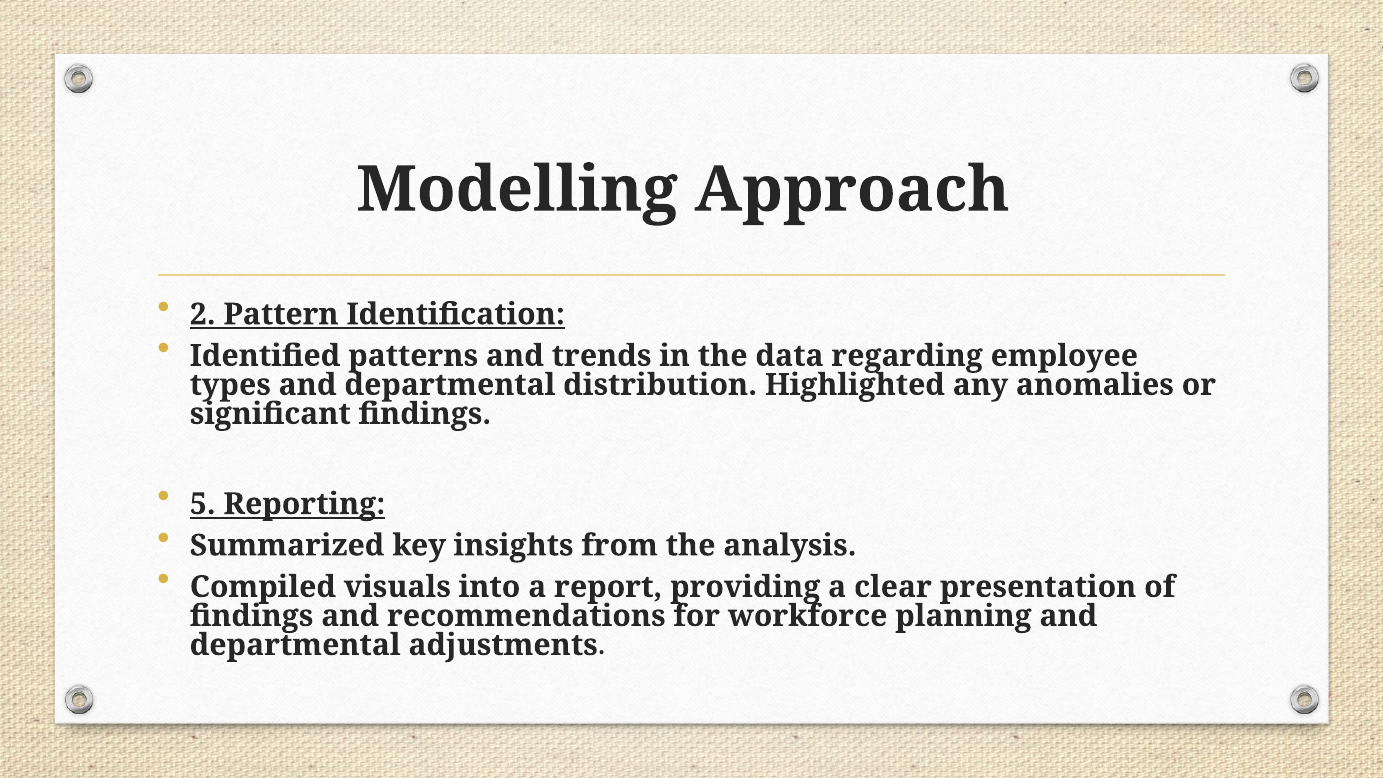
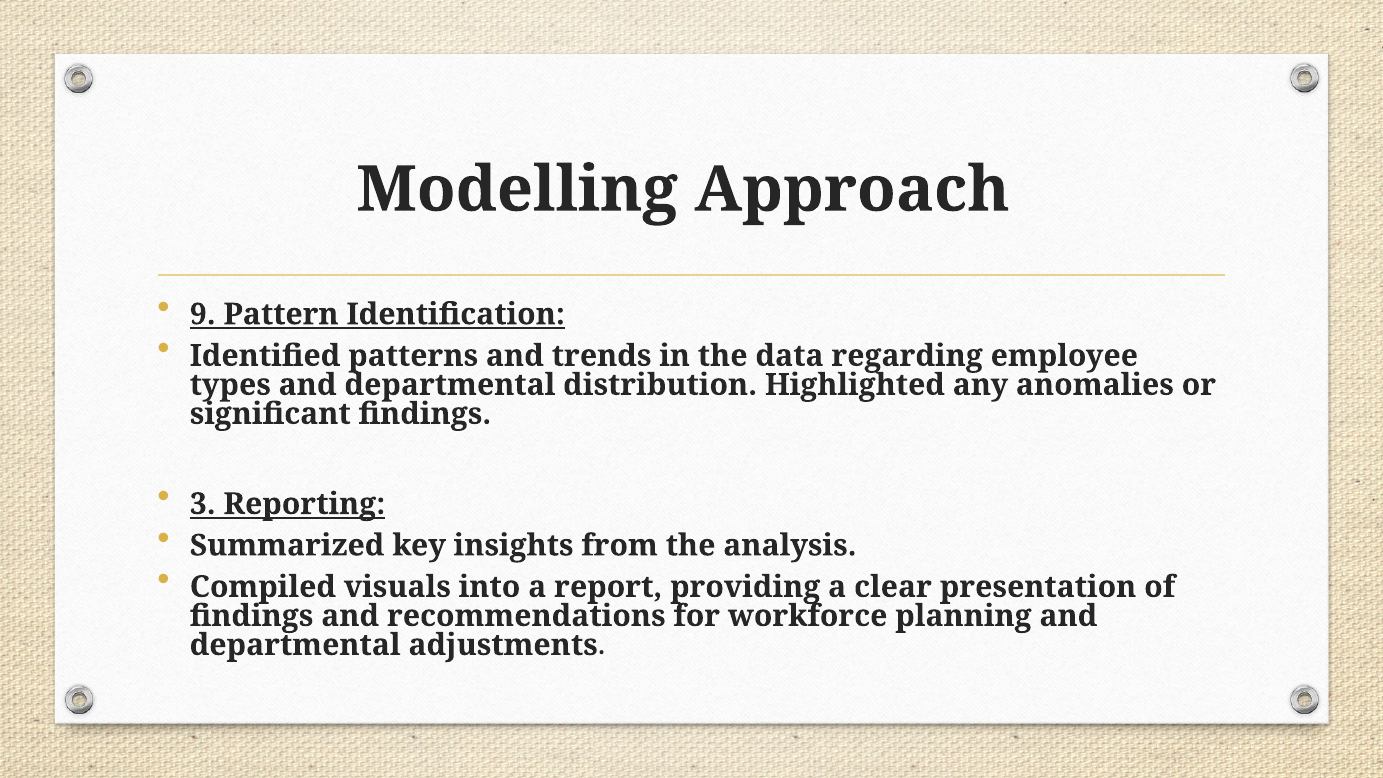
2: 2 -> 9
5: 5 -> 3
